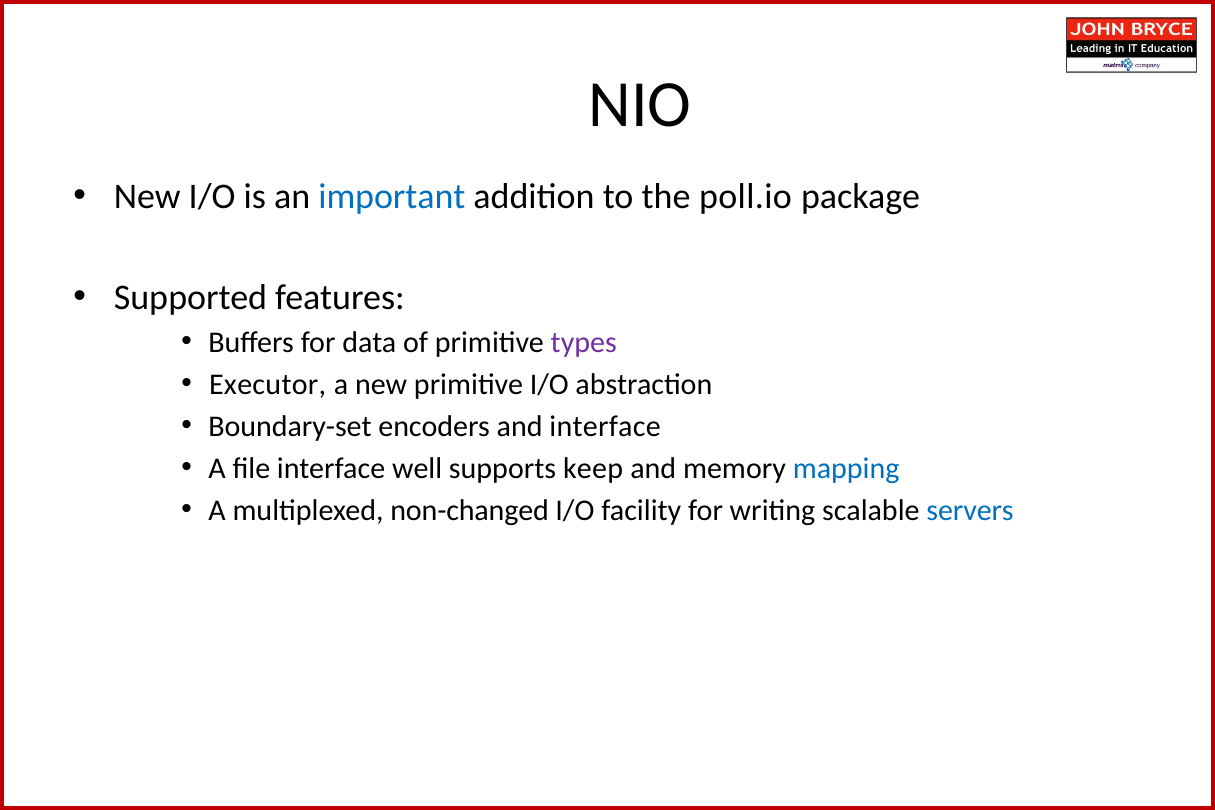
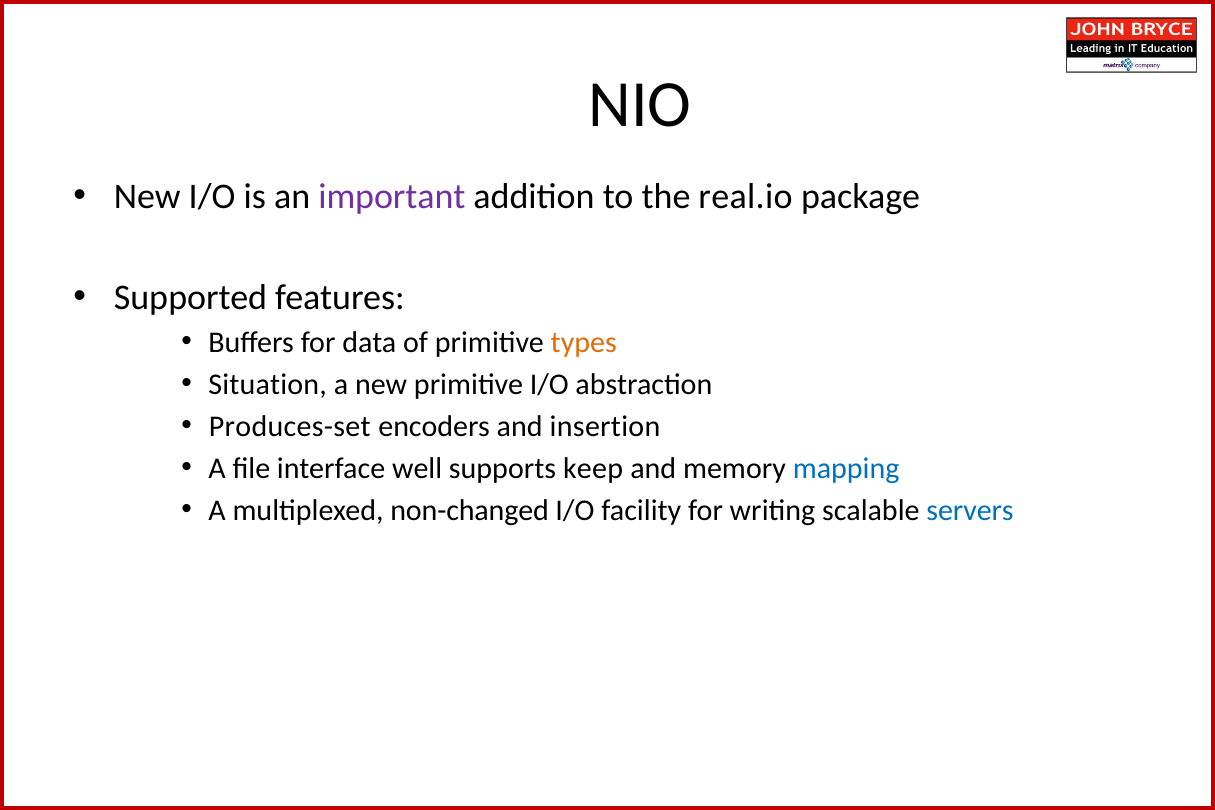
important colour: blue -> purple
poll.io: poll.io -> real.io
types colour: purple -> orange
Executor: Executor -> Situation
Boundary-set: Boundary-set -> Produces-set
and interface: interface -> insertion
